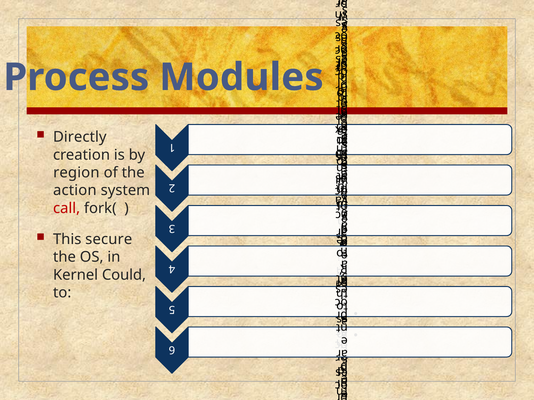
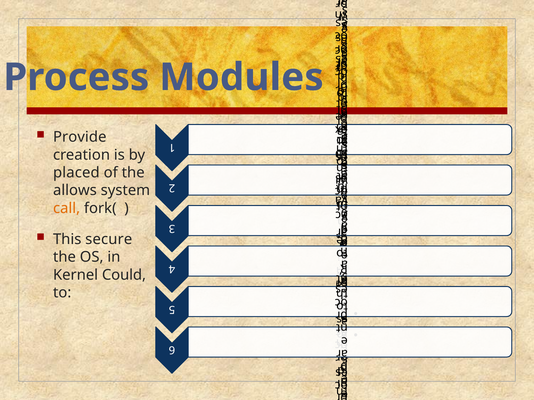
Directly: Directly -> Provide
region: region -> placed
action: action -> allows
call colour: red -> orange
